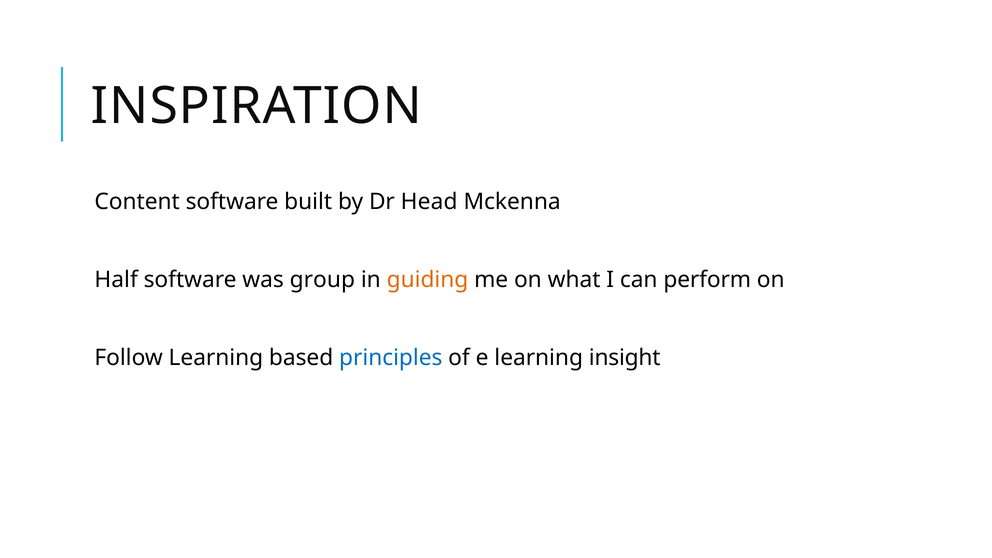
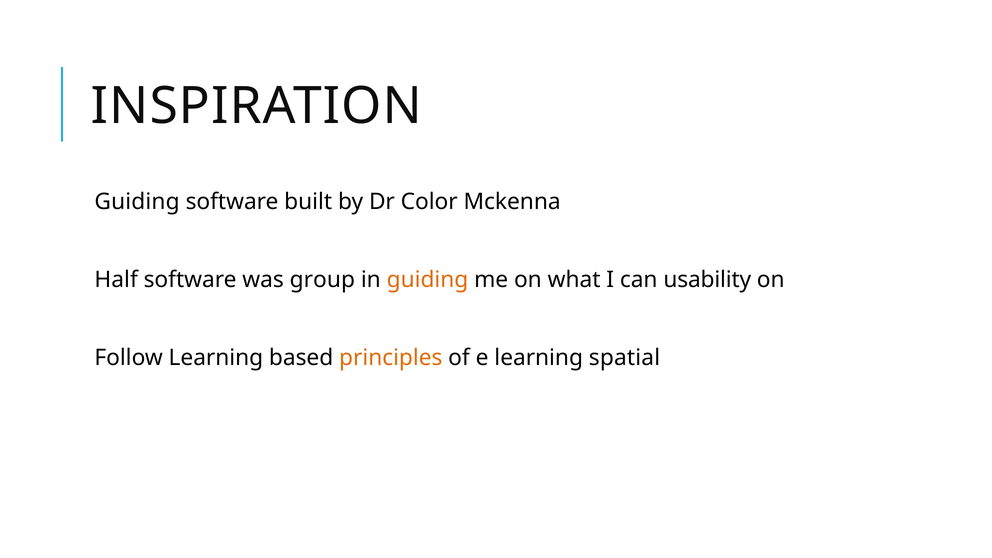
Content at (137, 202): Content -> Guiding
Head: Head -> Color
perform: perform -> usability
principles colour: blue -> orange
insight: insight -> spatial
